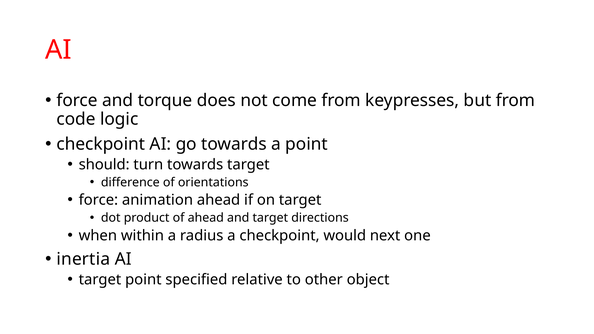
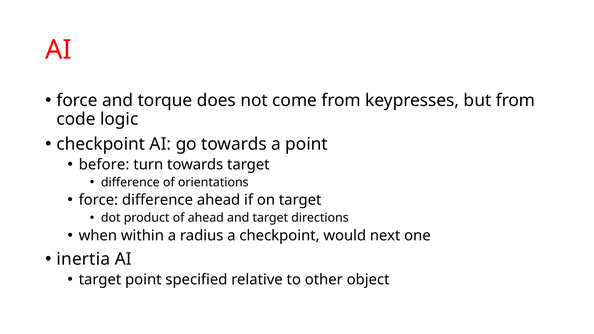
should: should -> before
force animation: animation -> difference
